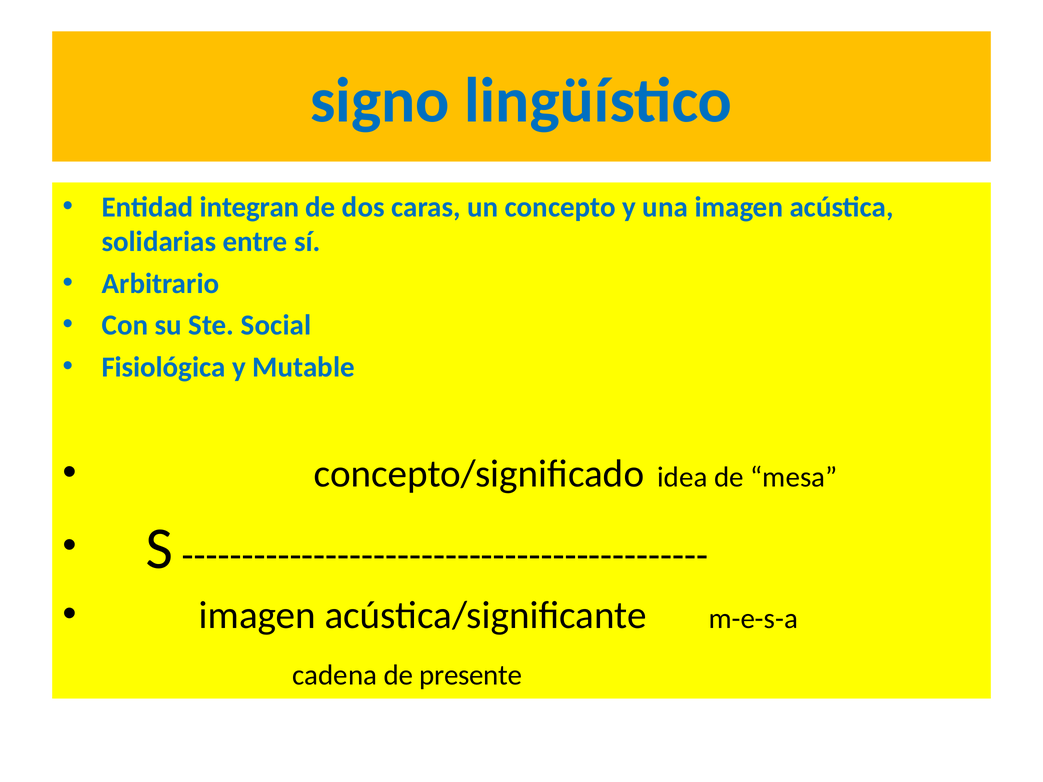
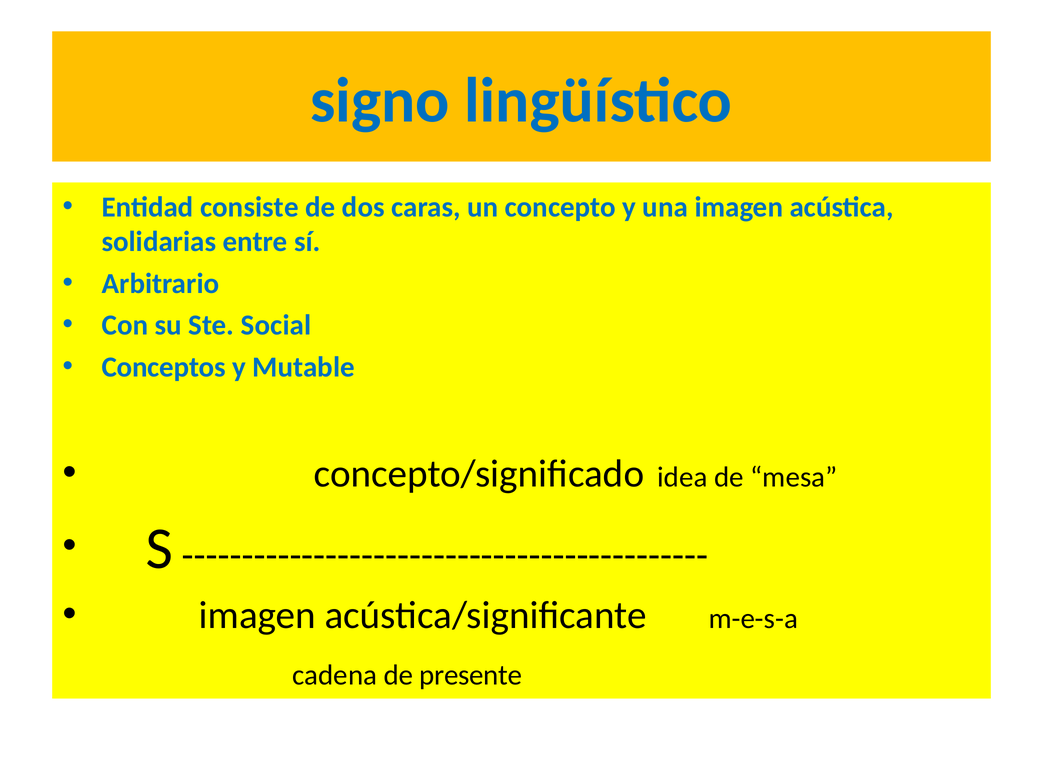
integran: integran -> consiste
Fisiológica: Fisiológica -> Conceptos
